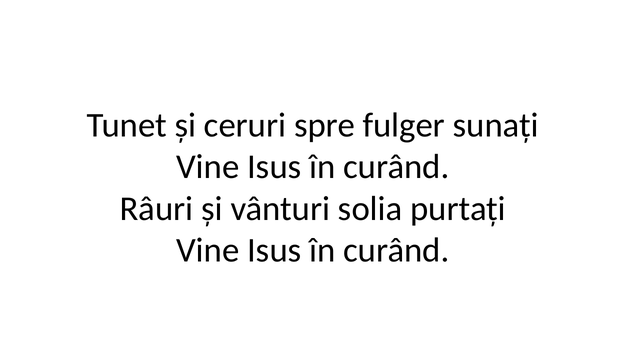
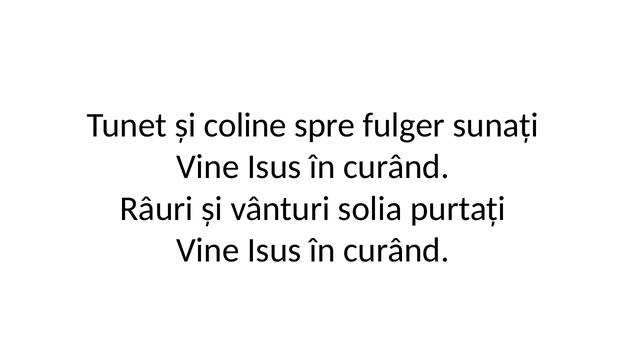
ceruri: ceruri -> coline
